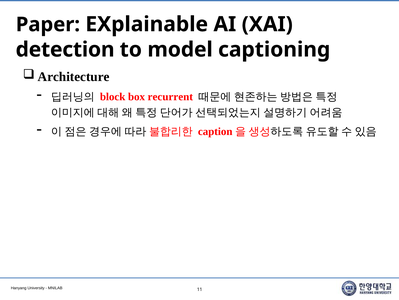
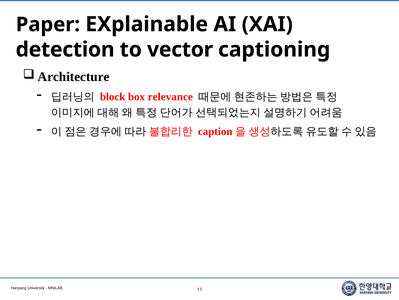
model: model -> vector
recurrent: recurrent -> relevance
